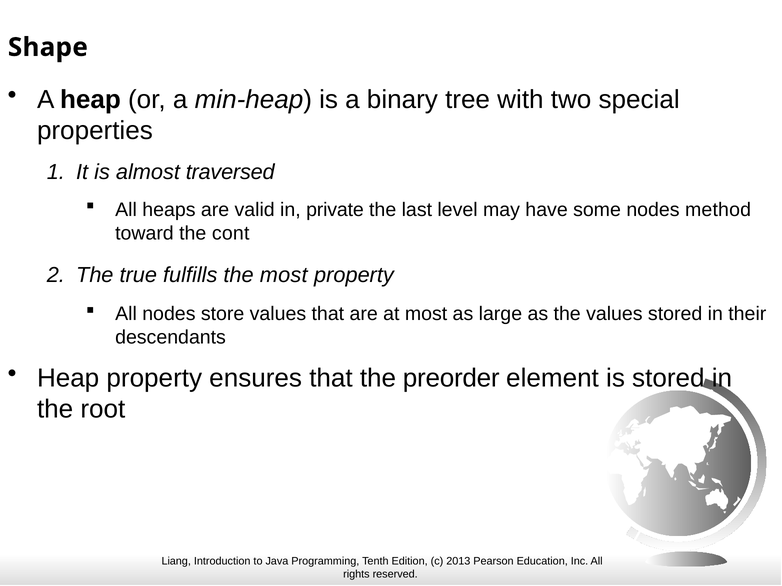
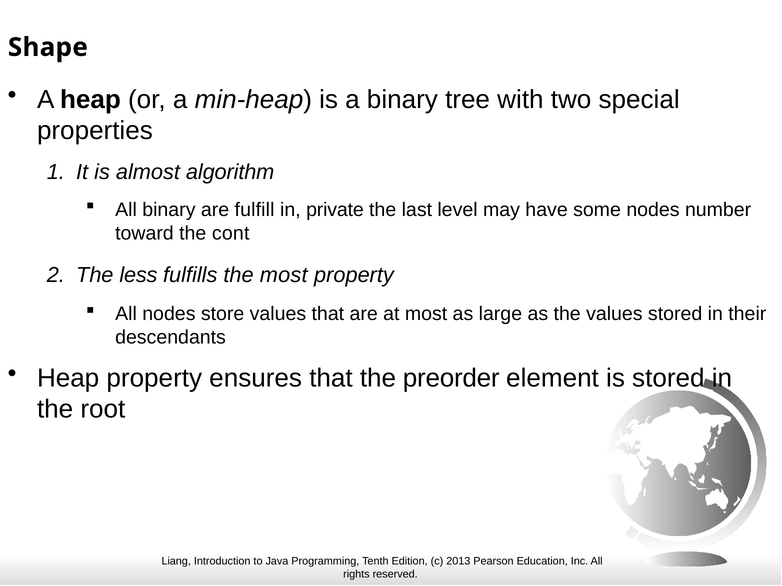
traversed: traversed -> algorithm
All heaps: heaps -> binary
valid: valid -> fulfill
method: method -> number
true: true -> less
